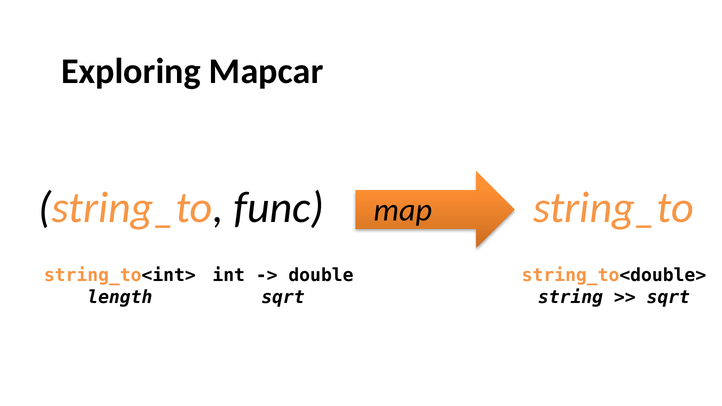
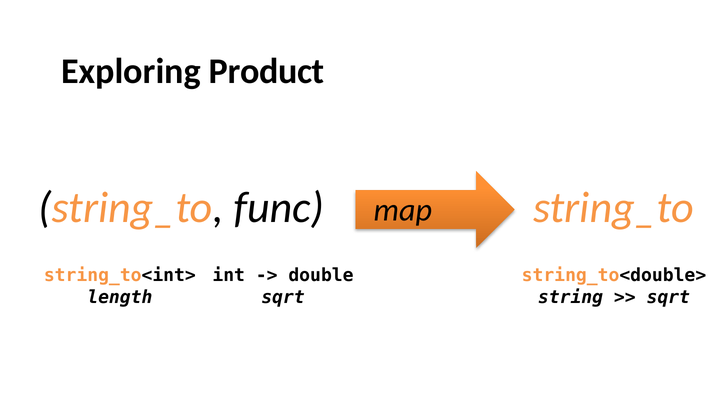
Mapcar: Mapcar -> Product
